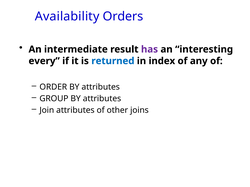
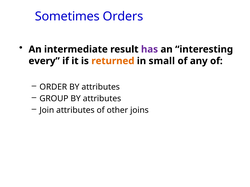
Availability: Availability -> Sometimes
returned colour: blue -> orange
index: index -> small
